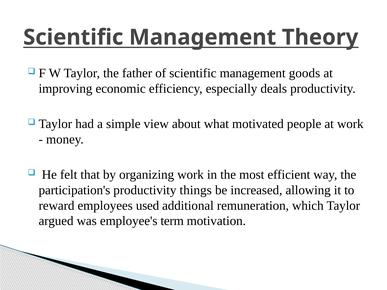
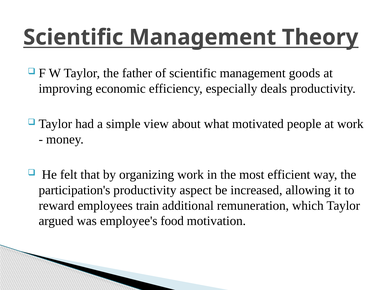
things: things -> aspect
used: used -> train
term: term -> food
